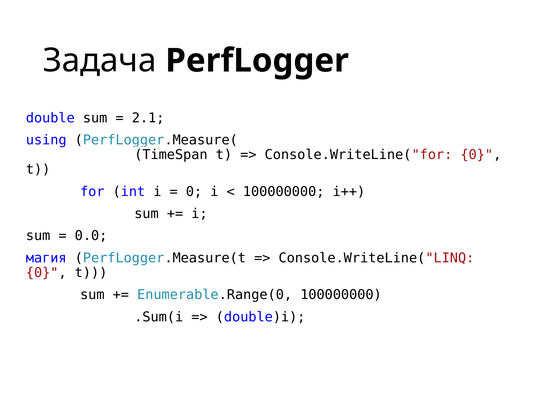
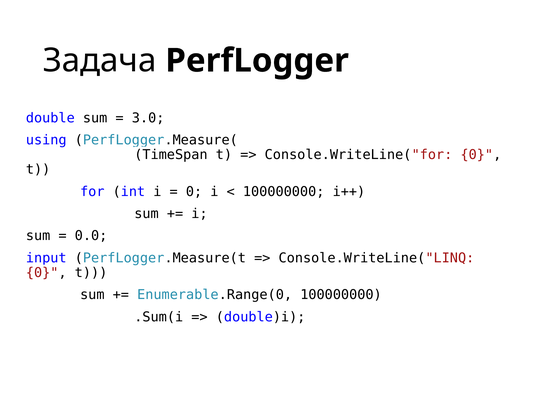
2.1: 2.1 -> 3.0
магия: магия -> input
